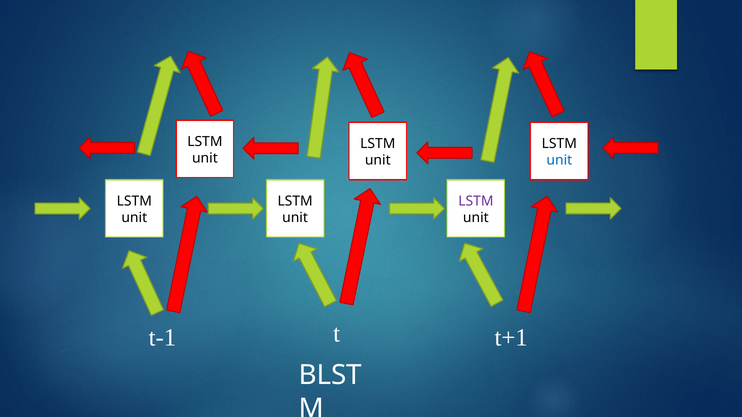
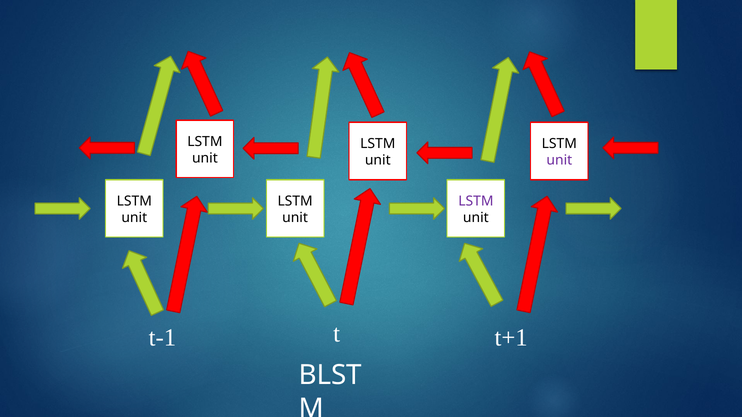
unit at (559, 160) colour: blue -> purple
